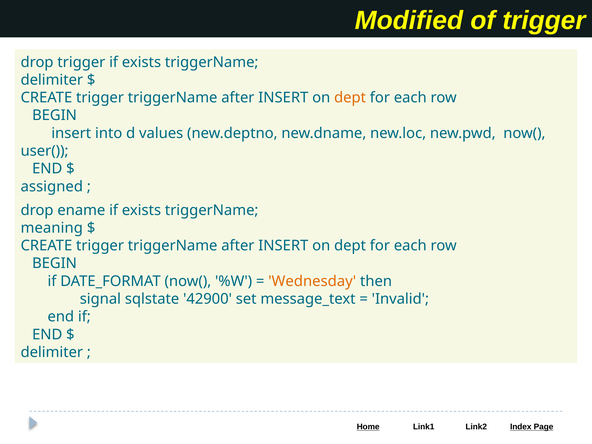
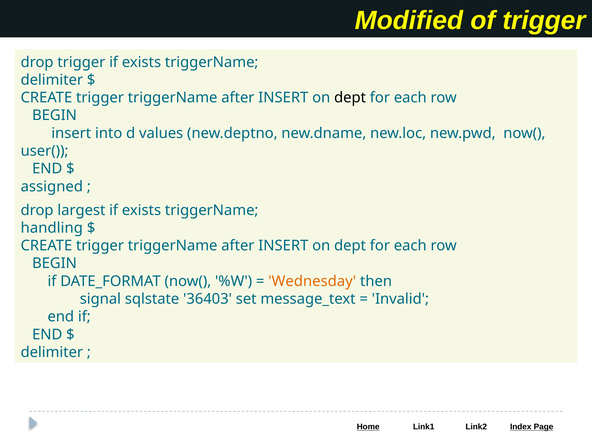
dept at (350, 98) colour: orange -> black
ename: ename -> largest
meaning: meaning -> handling
42900: 42900 -> 36403
